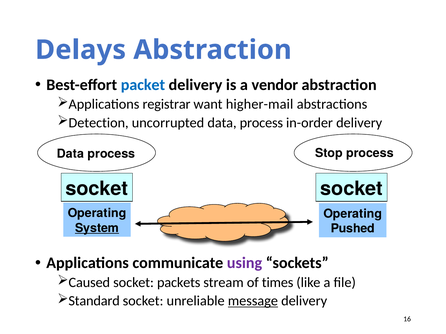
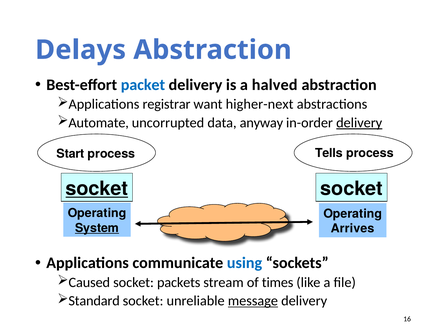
vendor: vendor -> halved
higher-mail: higher-mail -> higher-next
Detection: Detection -> Automate
uncorrupted data process: process -> anyway
delivery at (359, 123) underline: none -> present
Data at (70, 154): Data -> Start
Stop: Stop -> Tells
socket at (97, 189) underline: none -> present
Pushed: Pushed -> Arrives
using colour: purple -> blue
